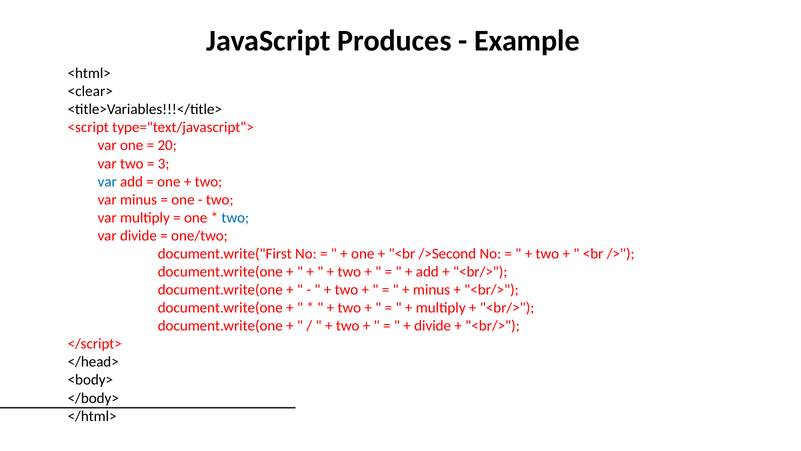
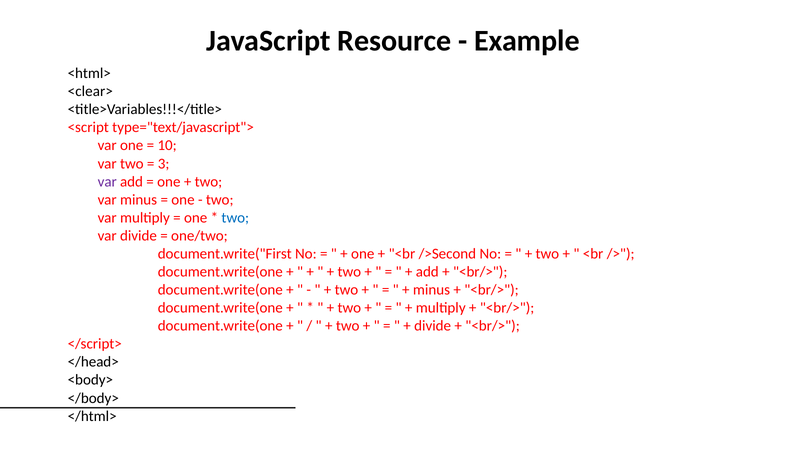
Produces: Produces -> Resource
20: 20 -> 10
var at (107, 181) colour: blue -> purple
